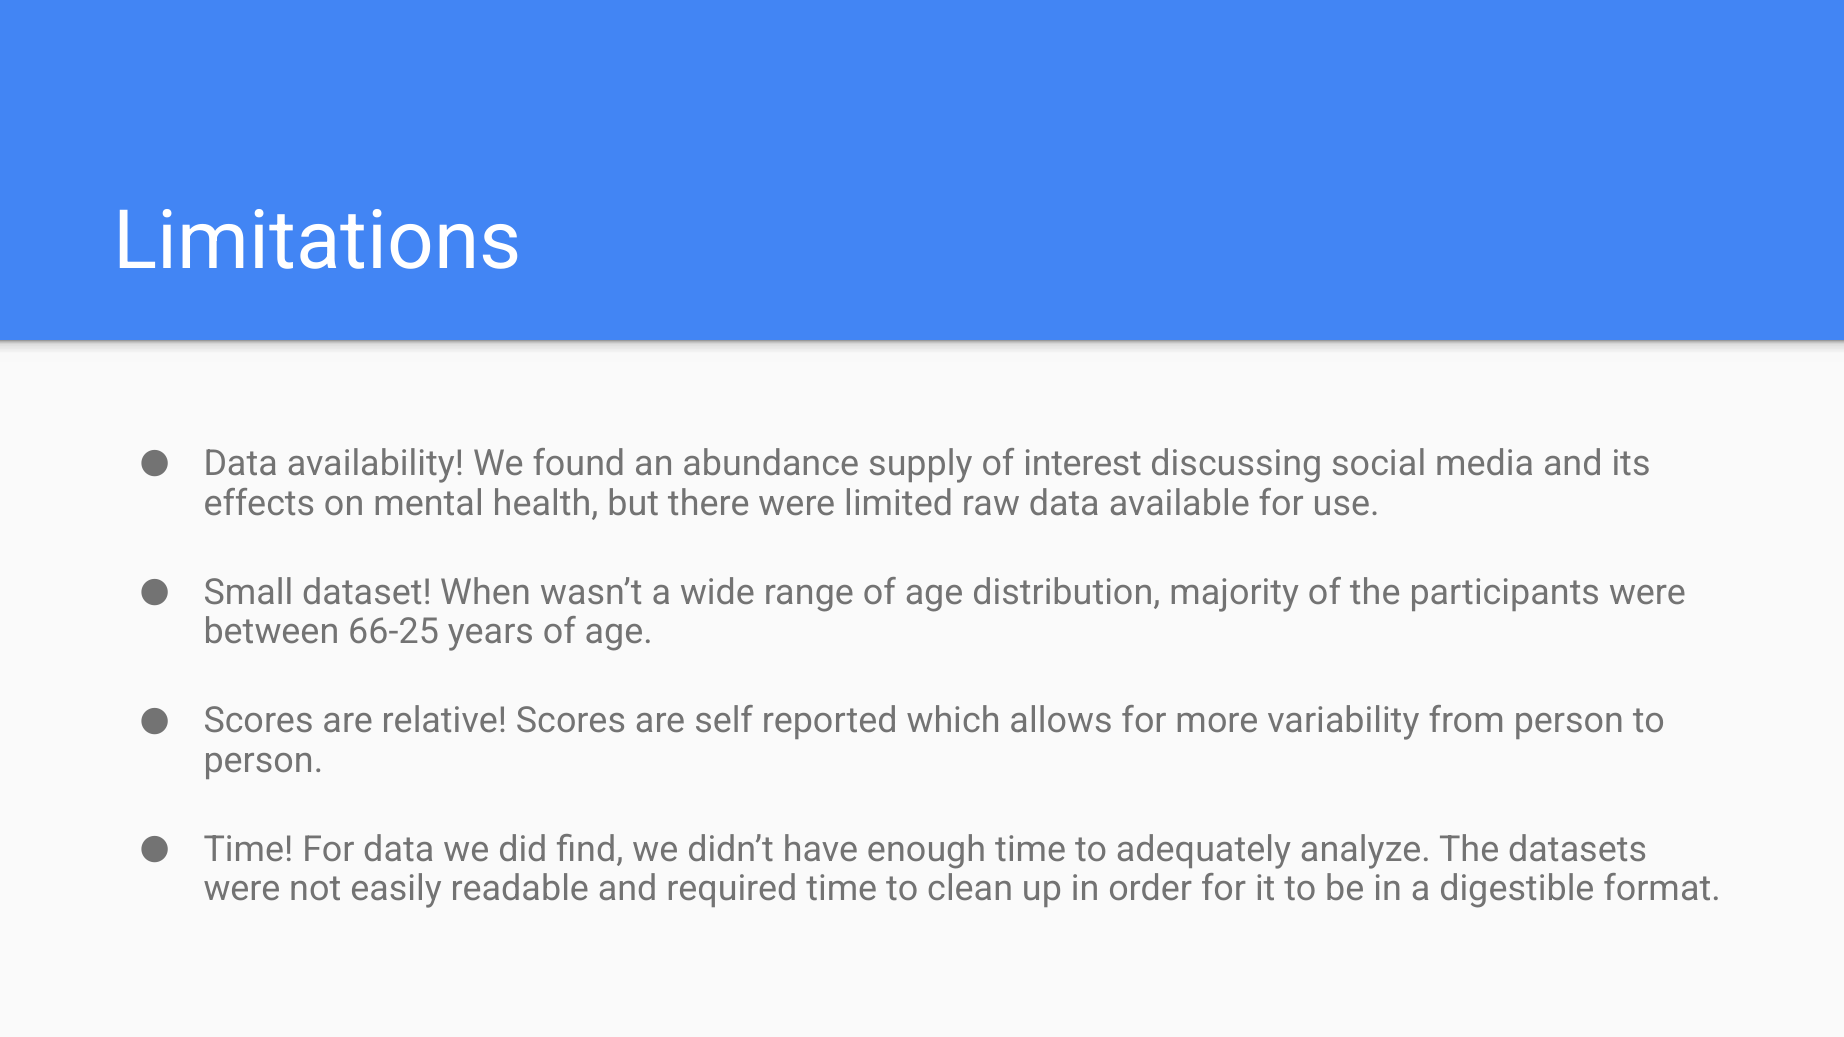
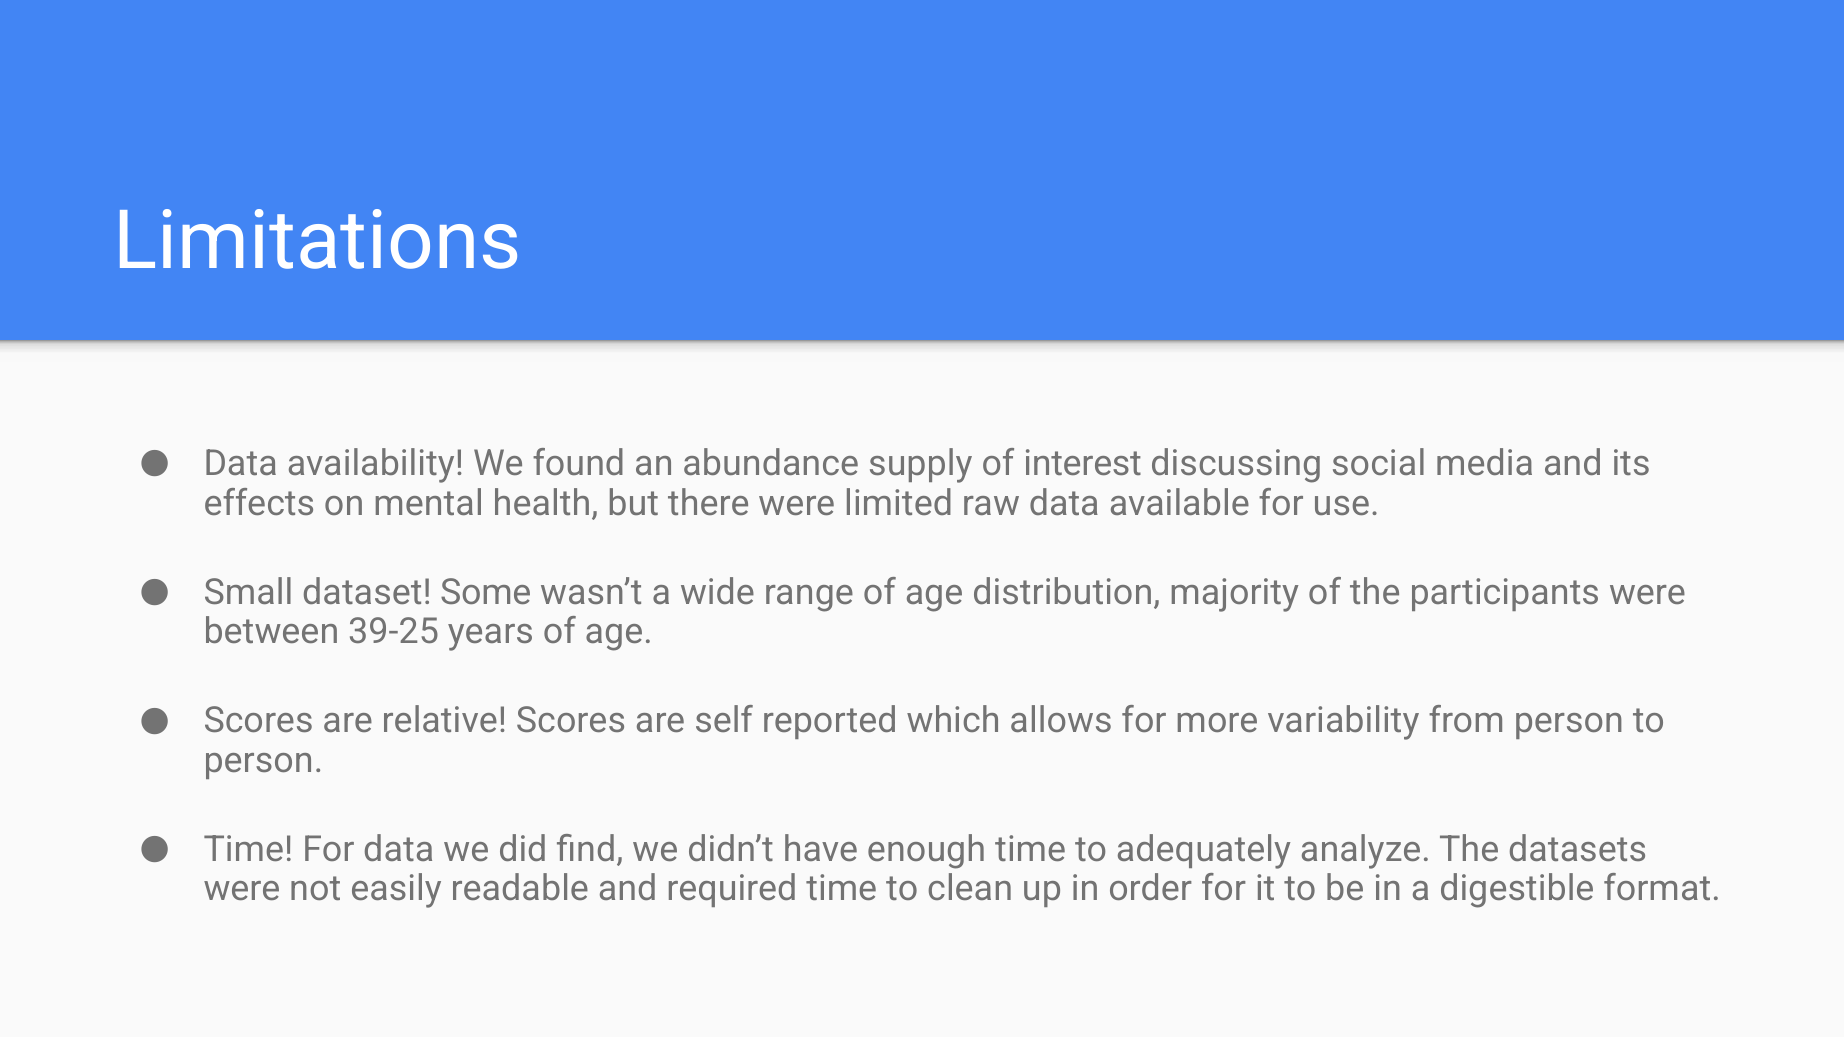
When: When -> Some
66-25: 66-25 -> 39-25
